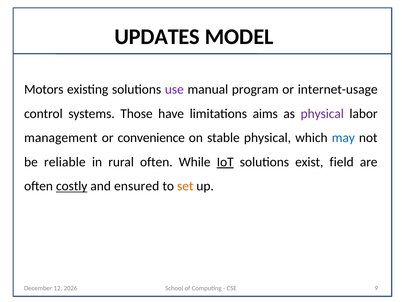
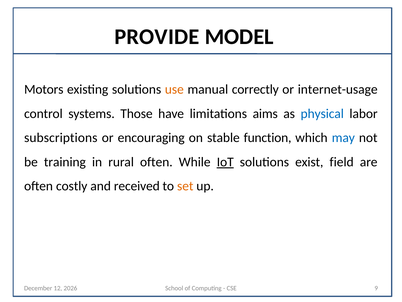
UPDATES: UPDATES -> PROVIDE
use colour: purple -> orange
program: program -> correctly
physical at (322, 114) colour: purple -> blue
management: management -> subscriptions
convenience: convenience -> encouraging
stable physical: physical -> function
reliable: reliable -> training
costly underline: present -> none
ensured: ensured -> received
